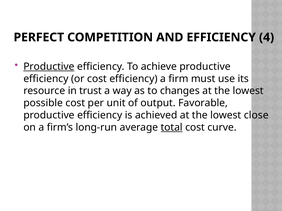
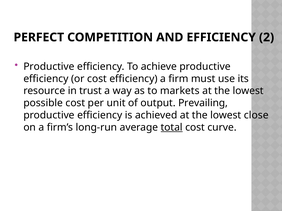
4: 4 -> 2
Productive at (49, 67) underline: present -> none
changes: changes -> markets
Favorable: Favorable -> Prevailing
